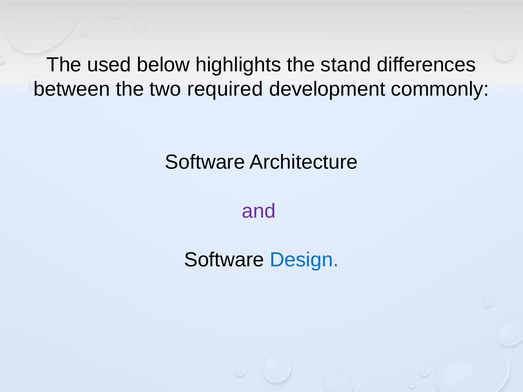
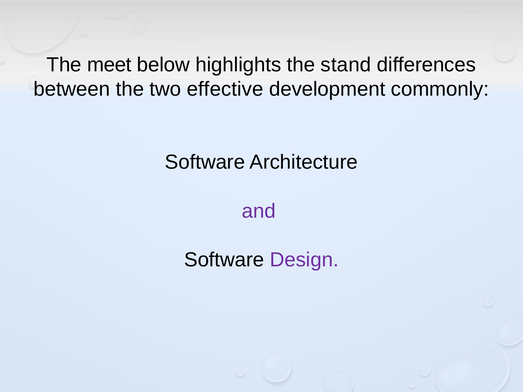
used: used -> meet
required: required -> effective
Design colour: blue -> purple
